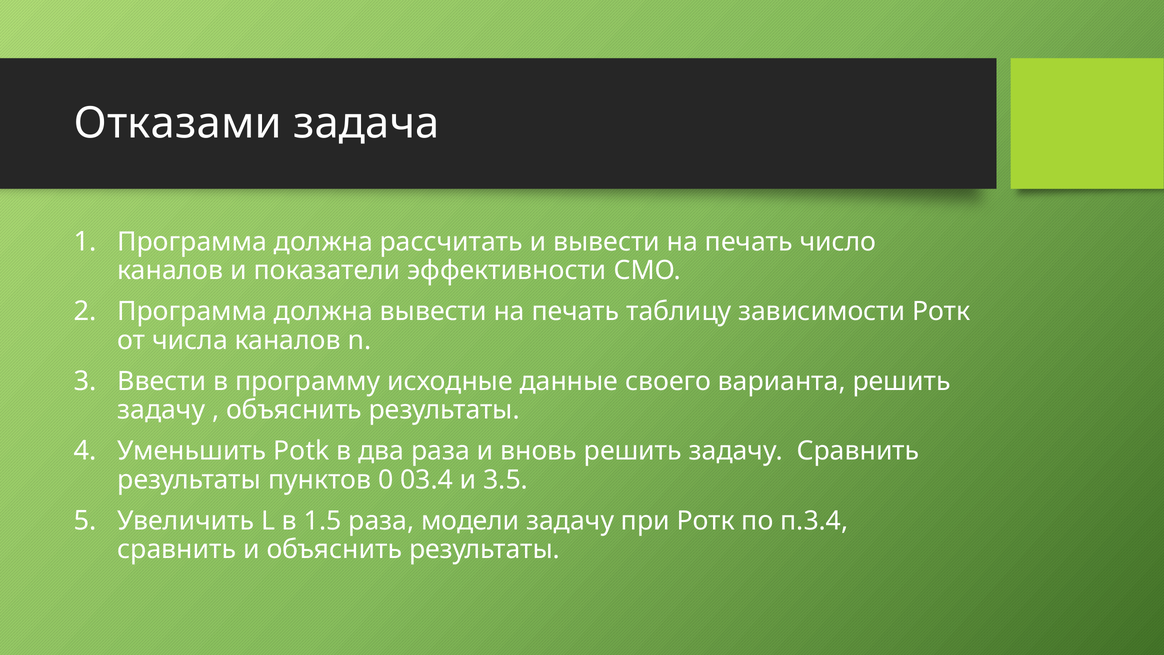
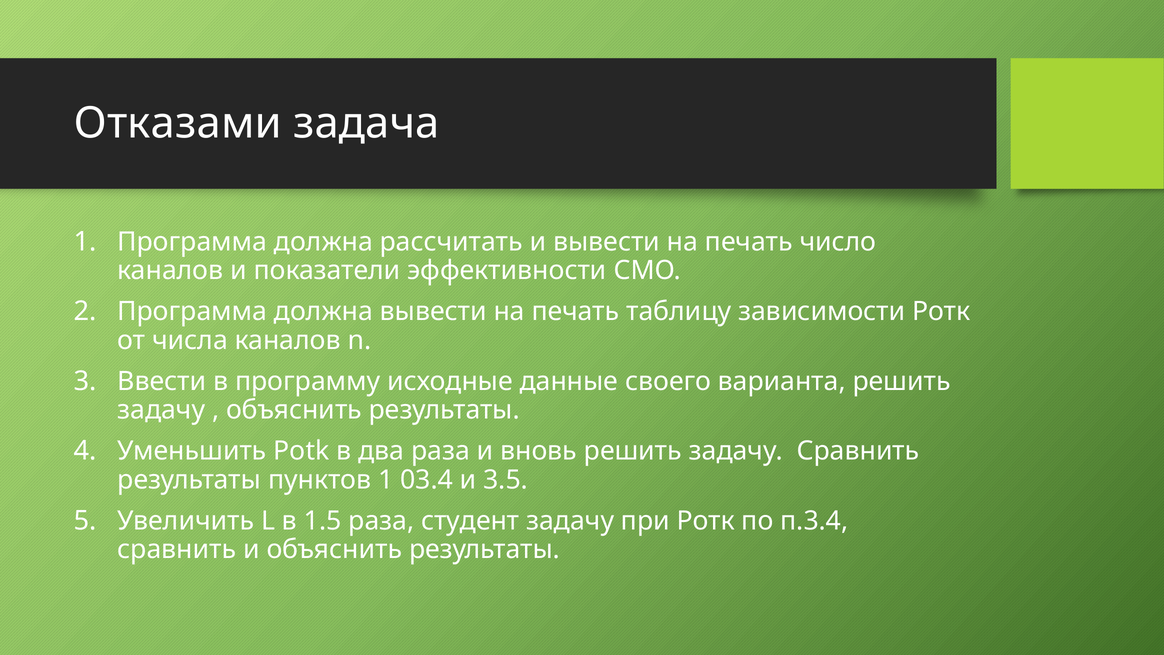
пунктов 0: 0 -> 1
модели: модели -> студент
